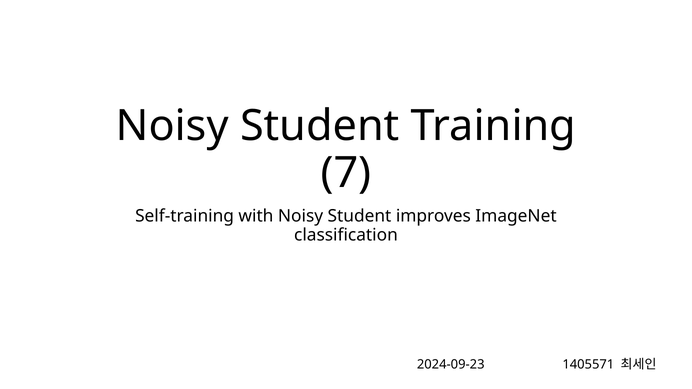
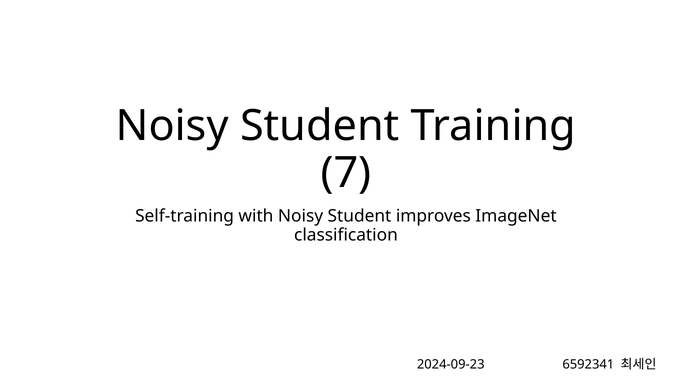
1405571: 1405571 -> 6592341
